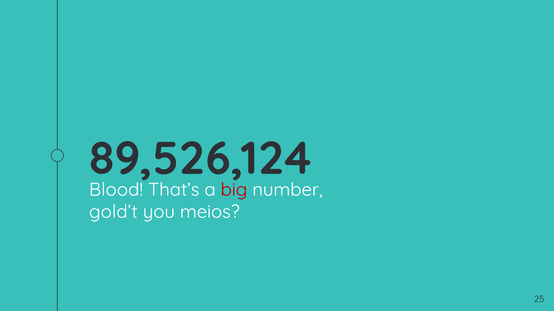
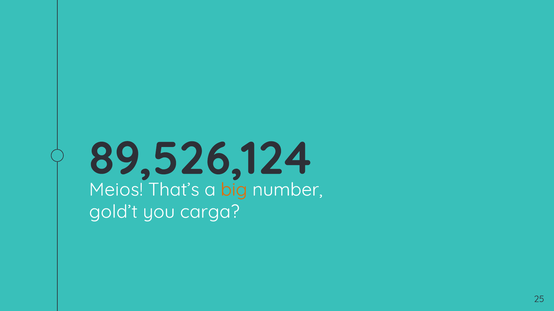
Blood: Blood -> Meios
big colour: red -> orange
meios: meios -> carga
